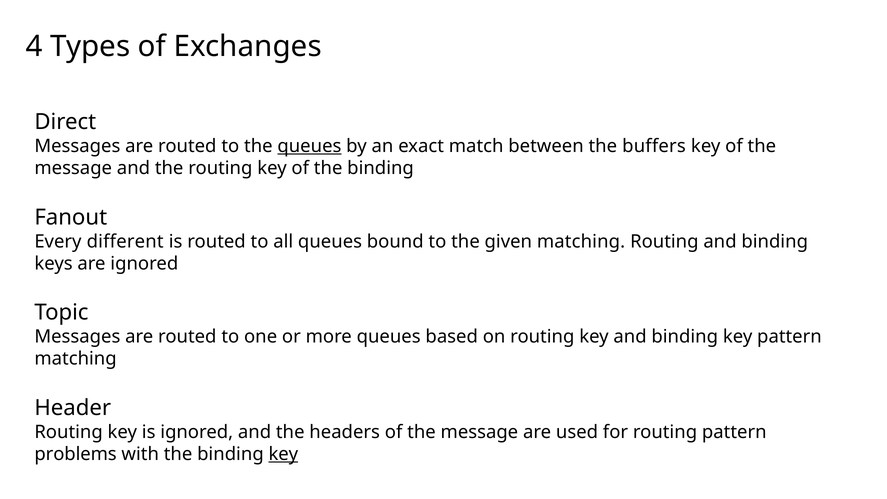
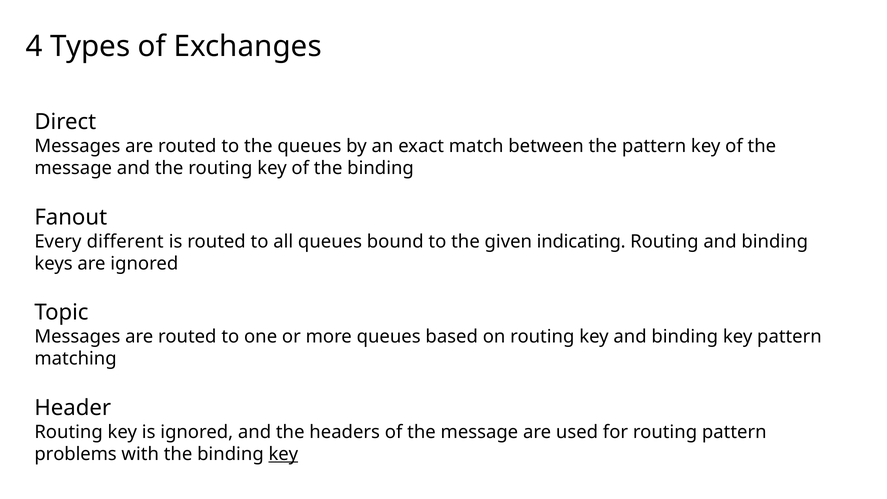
queues at (309, 146) underline: present -> none
the buffers: buffers -> pattern
given matching: matching -> indicating
